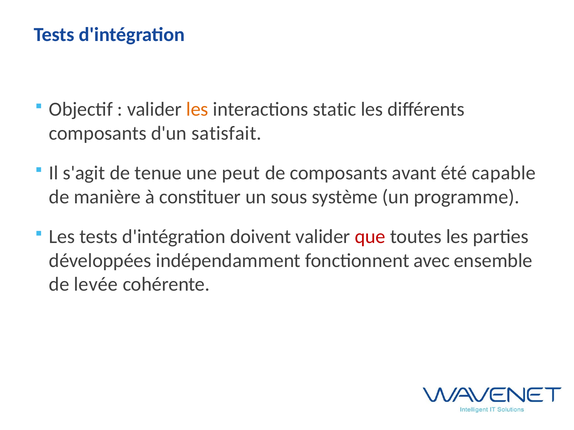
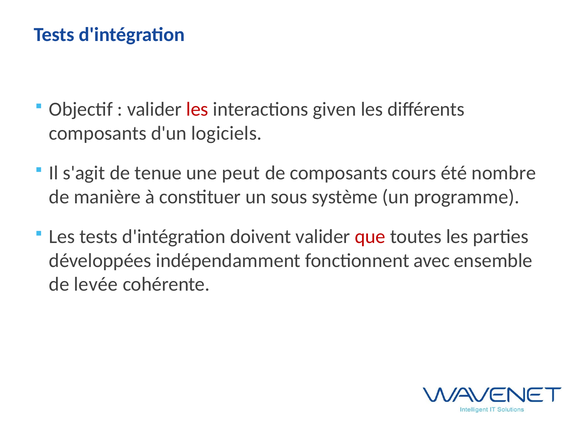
les at (197, 109) colour: orange -> red
static: static -> given
satisfait: satisfait -> logiciels
avant: avant -> cours
capable: capable -> nombre
